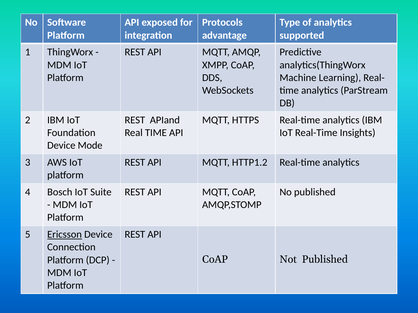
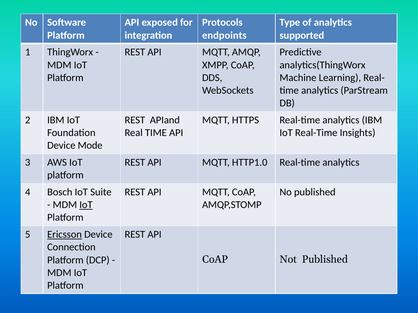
advantage: advantage -> endpoints
HTTP1.2: HTTP1.2 -> HTTP1.0
IoT at (86, 205) underline: none -> present
